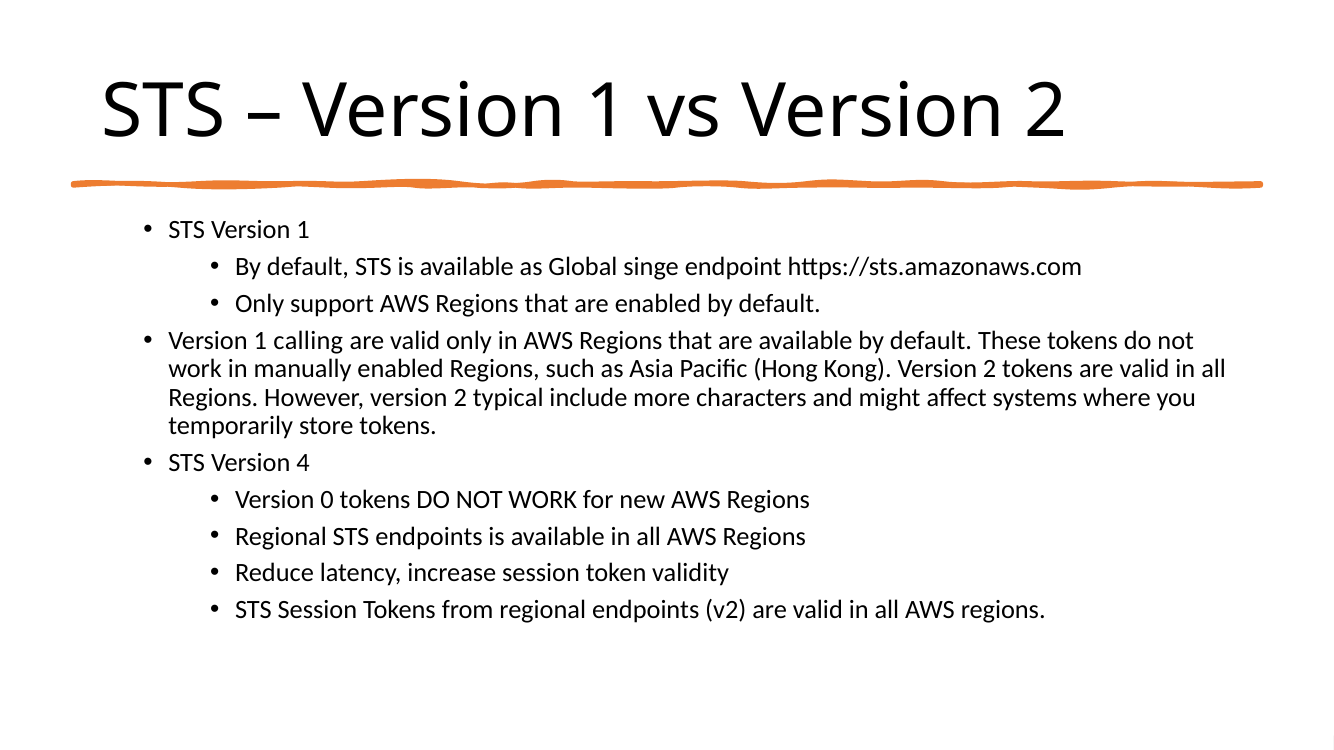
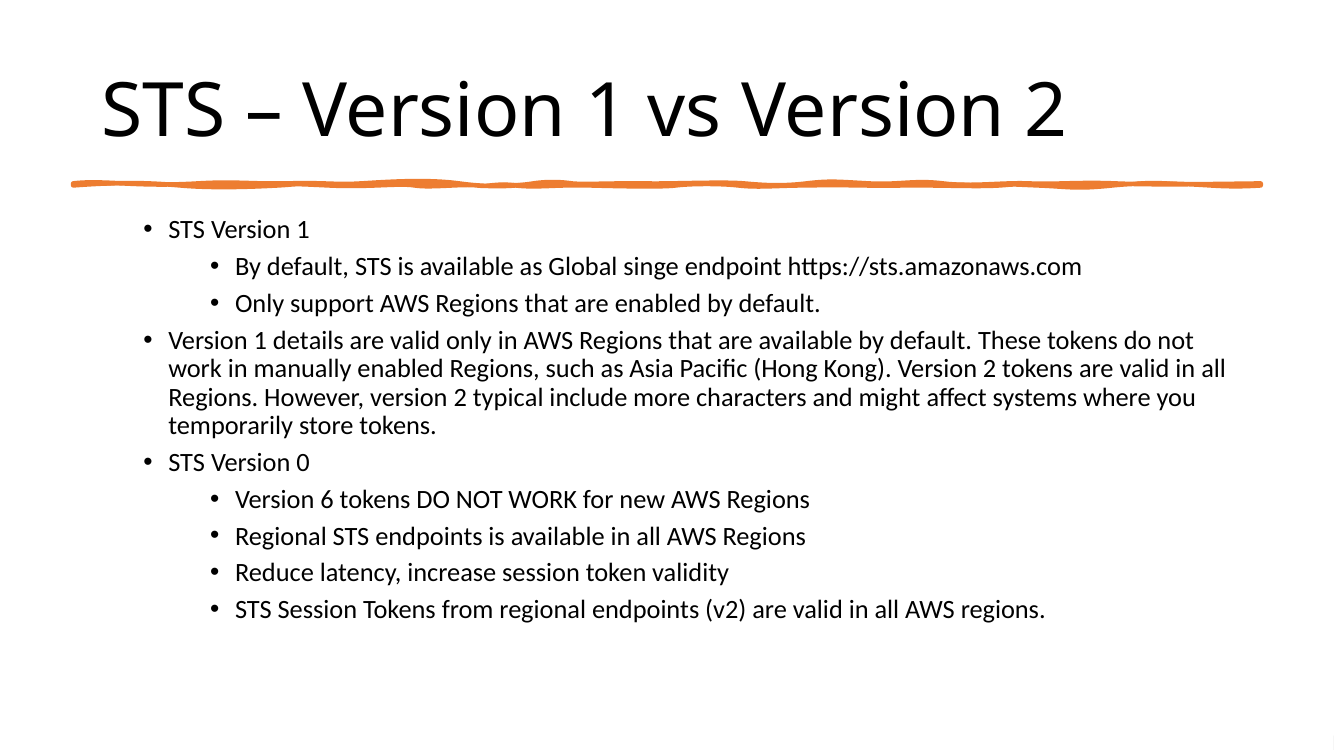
calling: calling -> details
4: 4 -> 0
0: 0 -> 6
